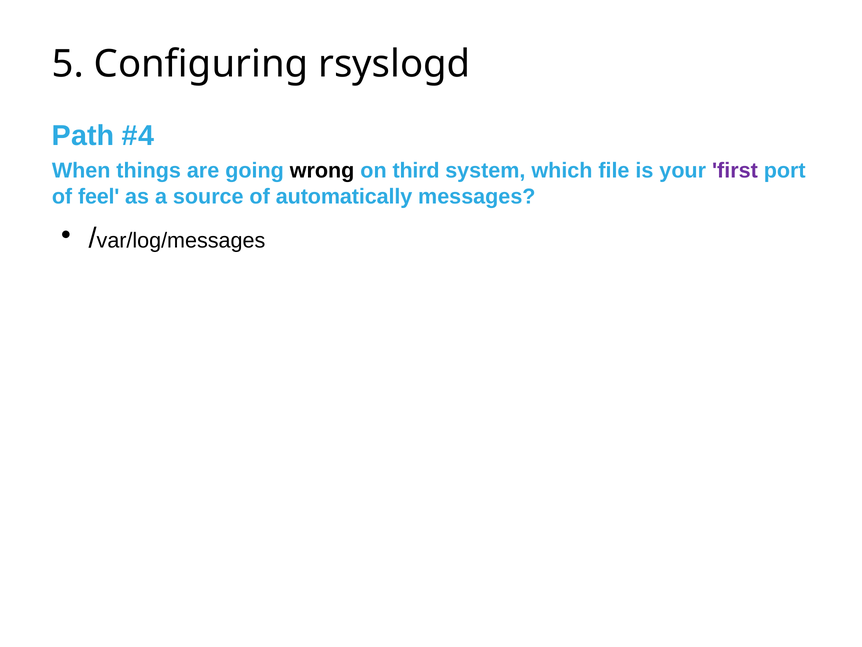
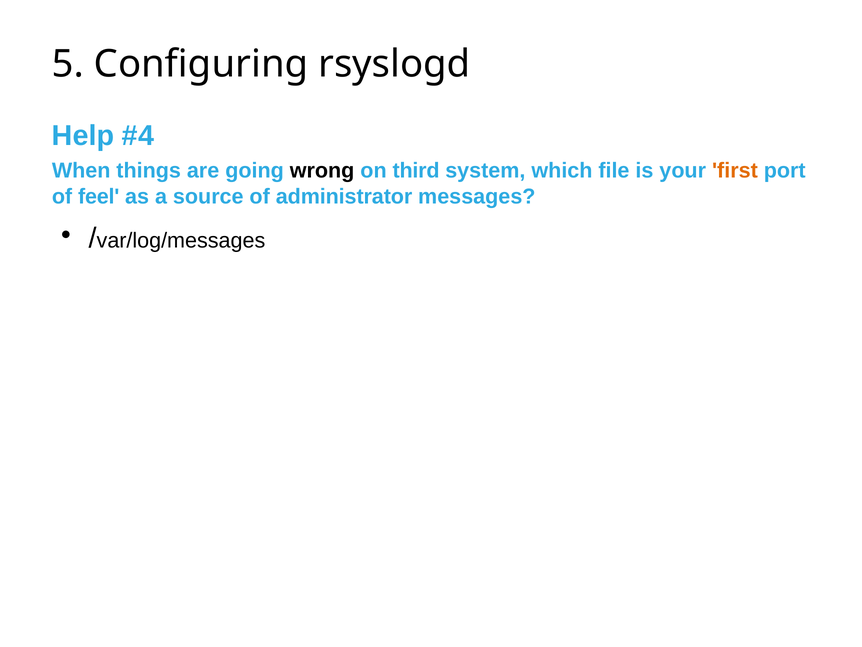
Path: Path -> Help
first colour: purple -> orange
automatically: automatically -> administrator
